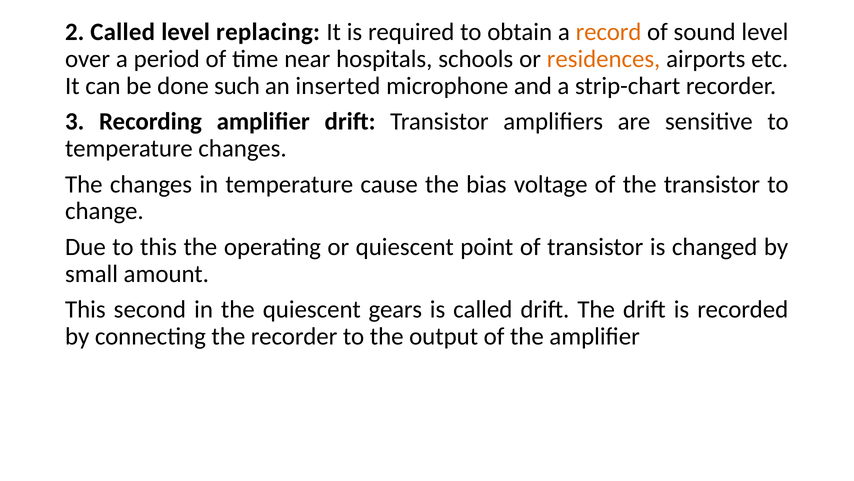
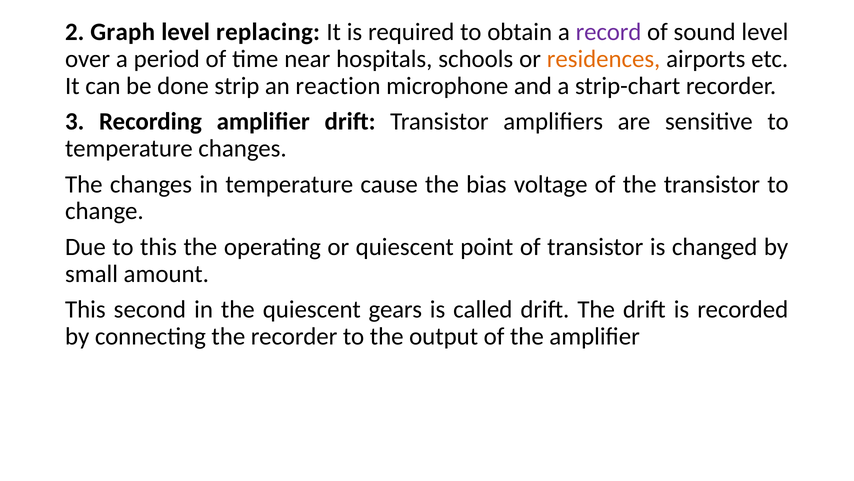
2 Called: Called -> Graph
record colour: orange -> purple
such: such -> strip
inserted: inserted -> reaction
